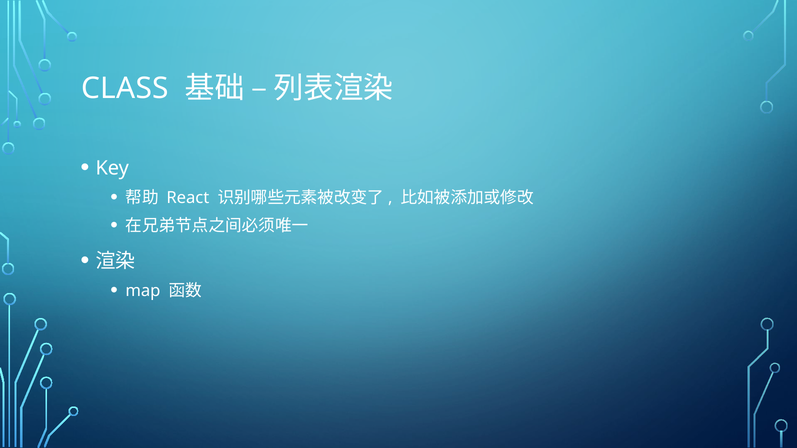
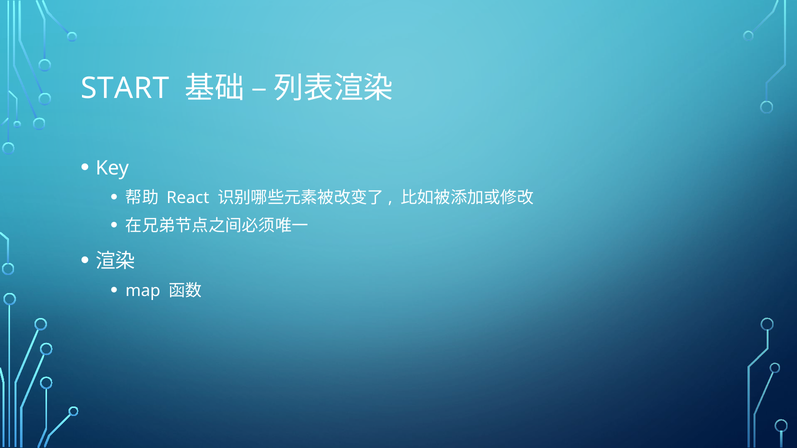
CLASS: CLASS -> START
